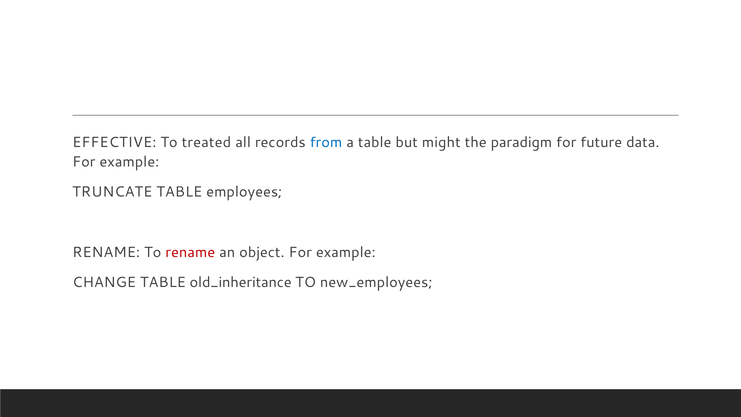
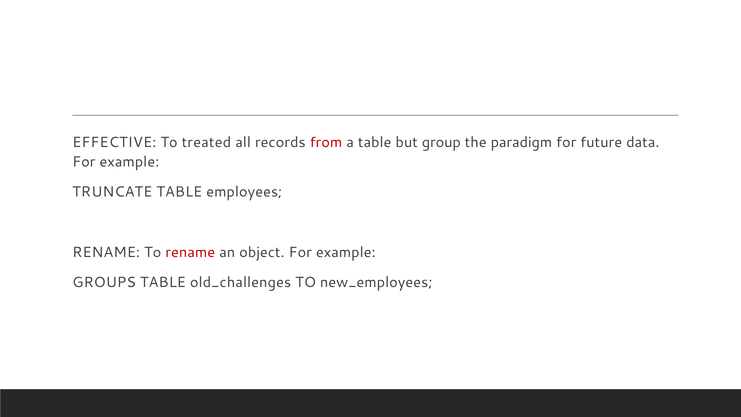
from colour: blue -> red
might: might -> group
CHANGE: CHANGE -> GROUPS
old_inheritance: old_inheritance -> old_challenges
